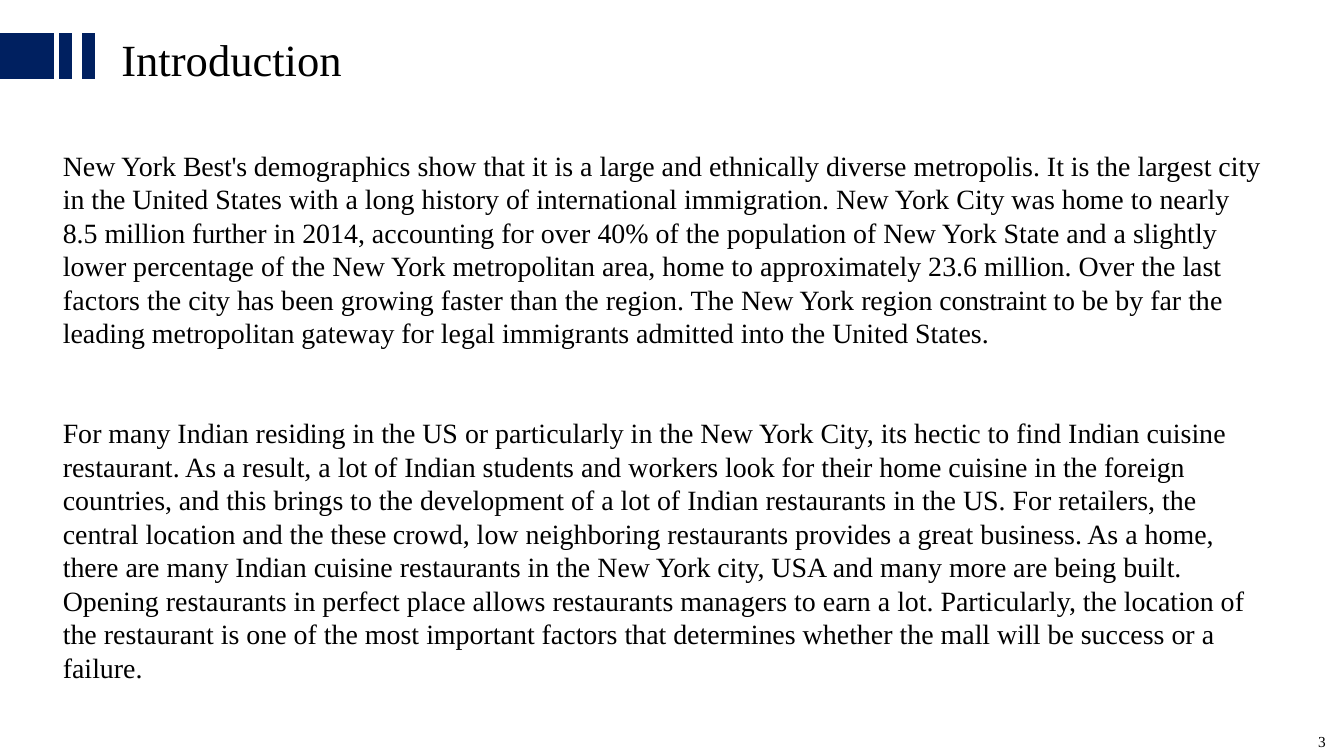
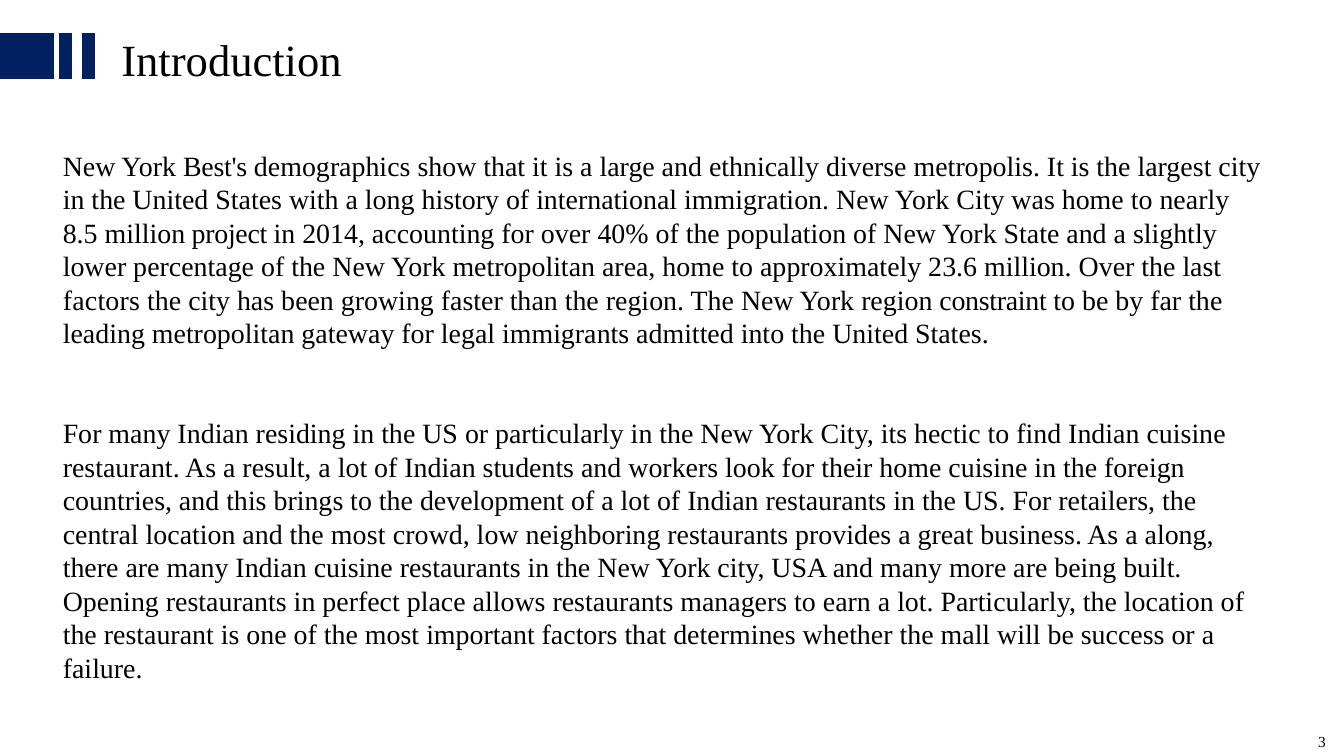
further: further -> project
and the these: these -> most
a home: home -> along
